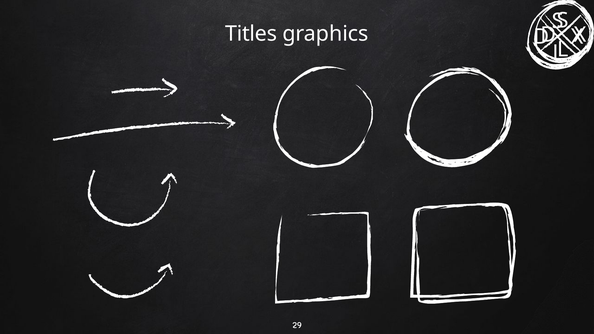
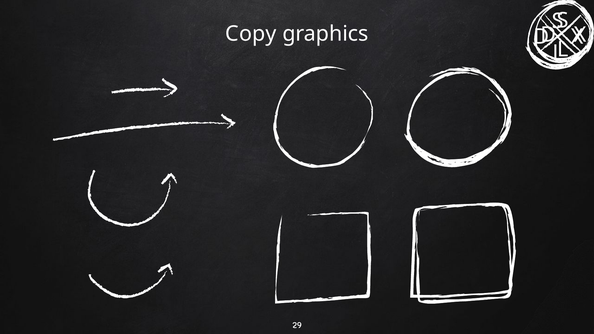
Titles: Titles -> Copy
